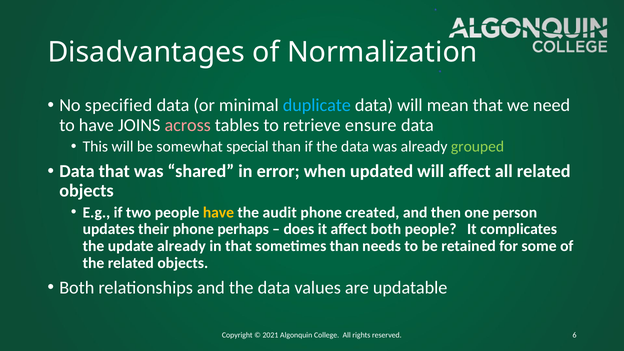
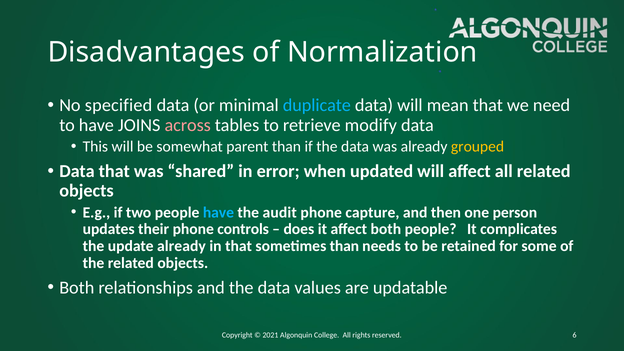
ensure: ensure -> modify
special: special -> parent
grouped colour: light green -> yellow
have at (218, 212) colour: yellow -> light blue
created: created -> capture
perhaps: perhaps -> controls
